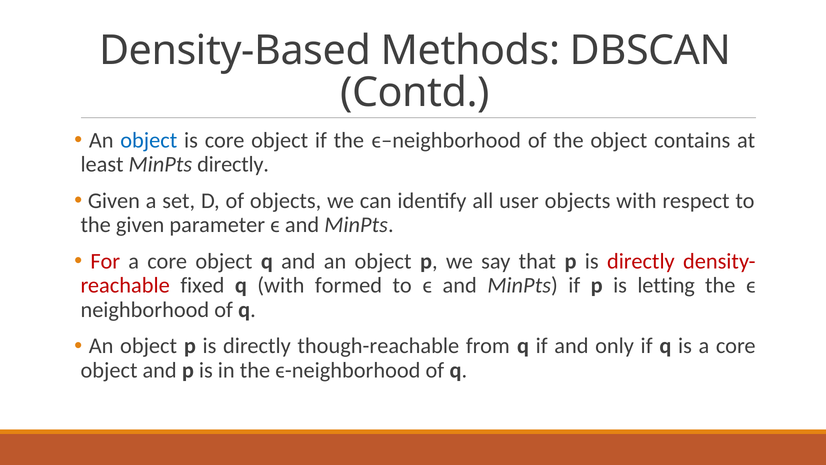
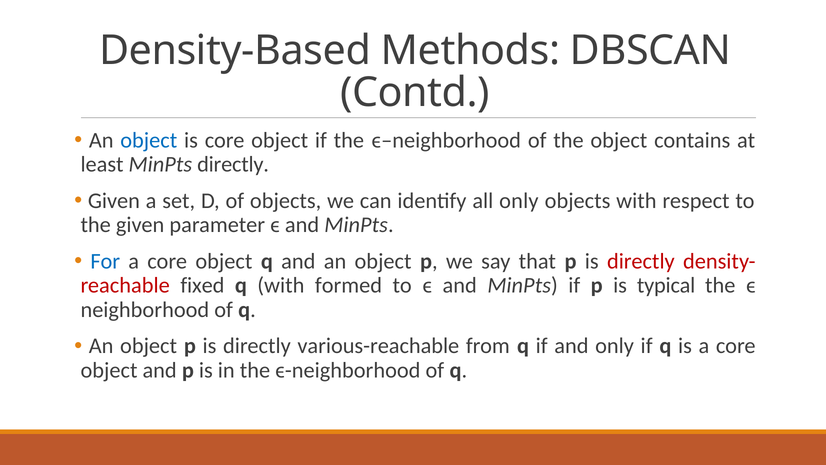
all user: user -> only
For colour: red -> blue
letting: letting -> typical
though-reachable: though-reachable -> various-reachable
